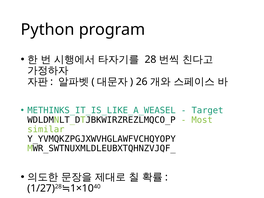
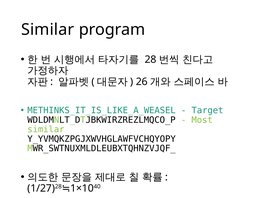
Python at (48, 30): Python -> Similar
